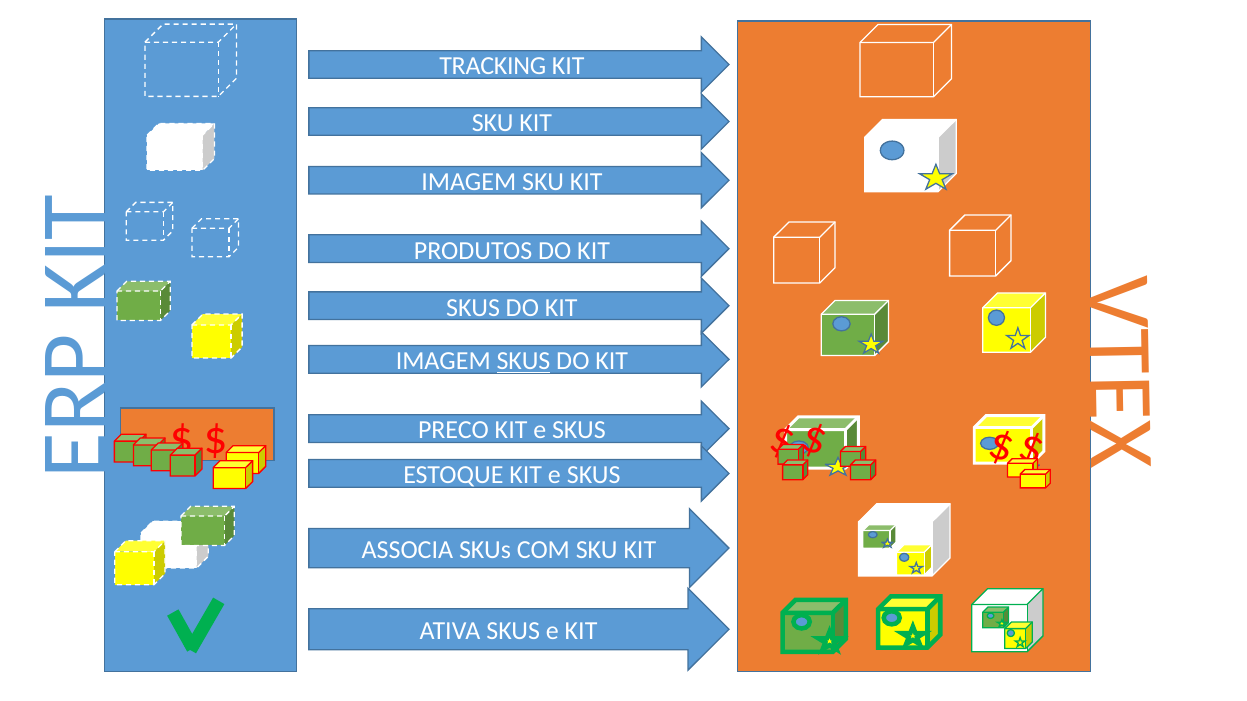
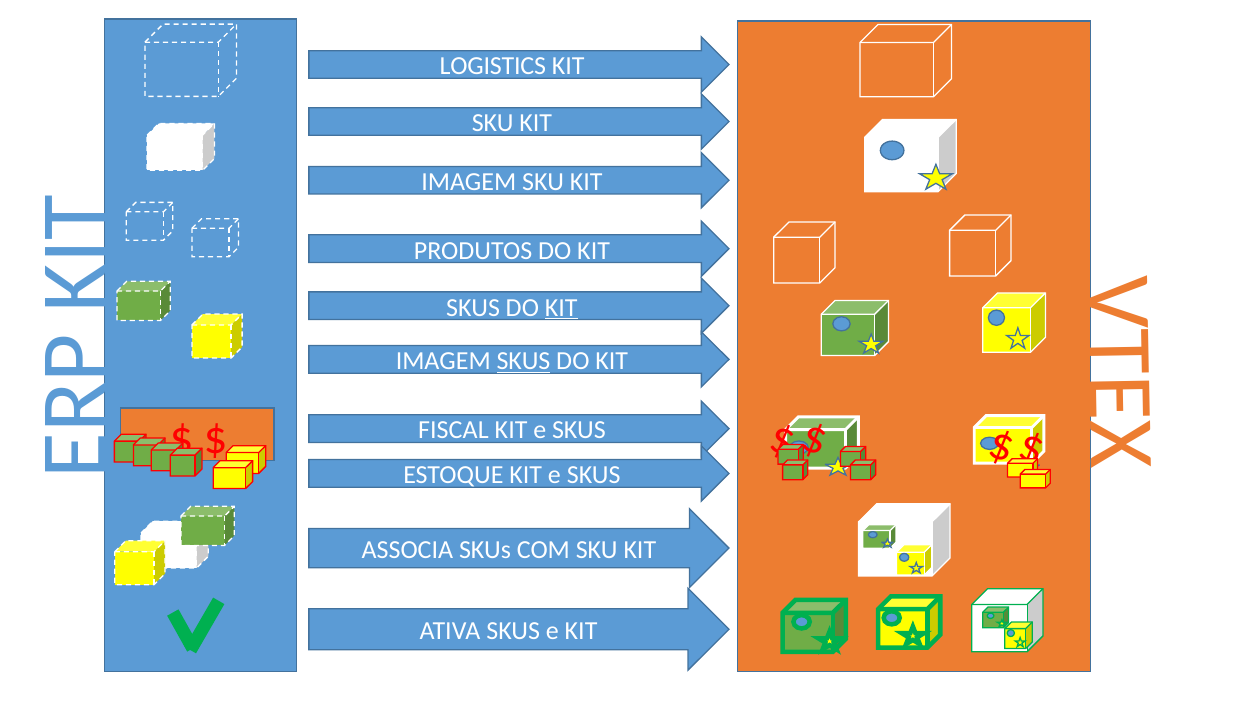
TRACKING: TRACKING -> LOGISTICS
KIT at (561, 308) underline: none -> present
PRECO: PRECO -> FISCAL
